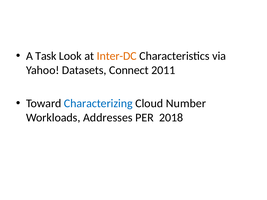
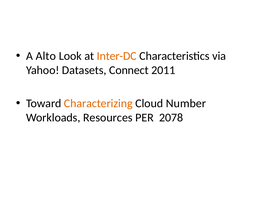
Task: Task -> Alto
Characterizing colour: blue -> orange
Addresses: Addresses -> Resources
2018: 2018 -> 2078
